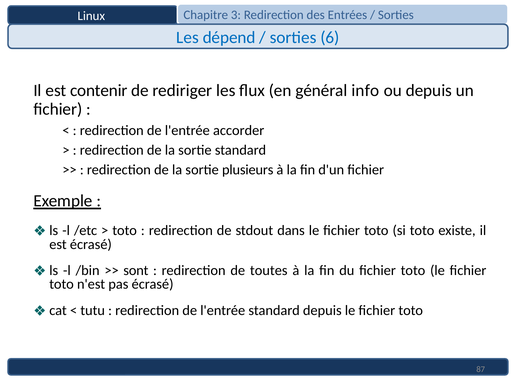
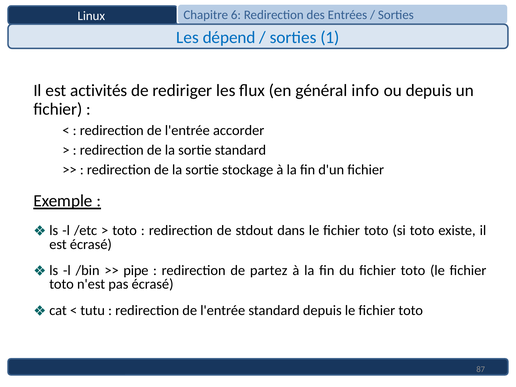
3: 3 -> 6
6: 6 -> 1
contenir: contenir -> activités
plusieurs: plusieurs -> stockage
sont: sont -> pipe
toutes: toutes -> partez
